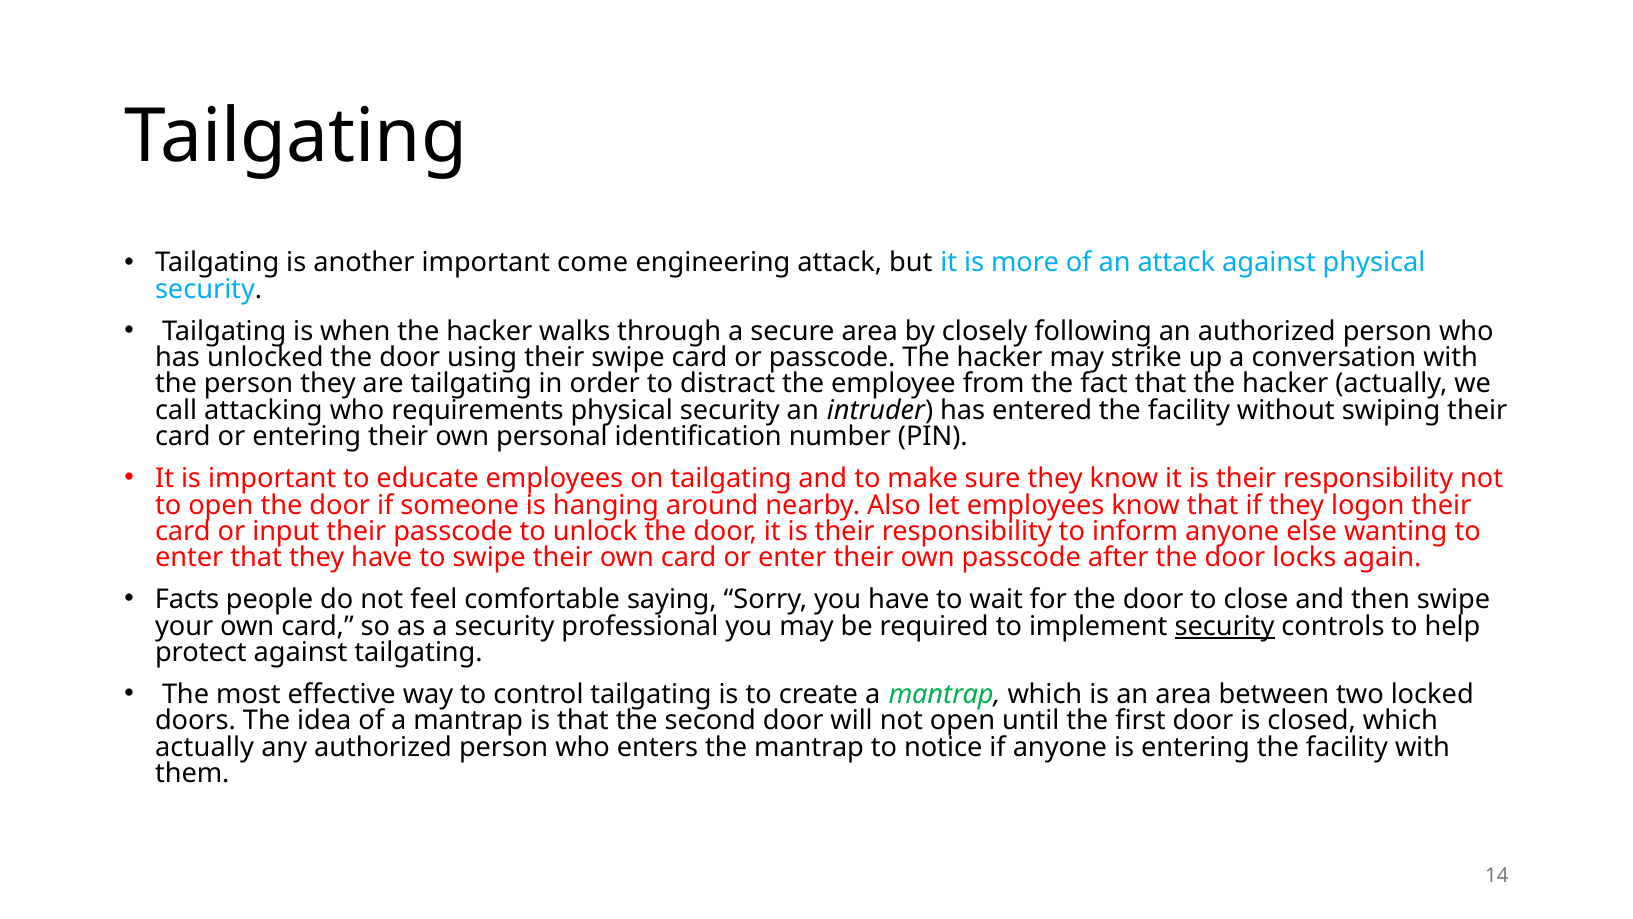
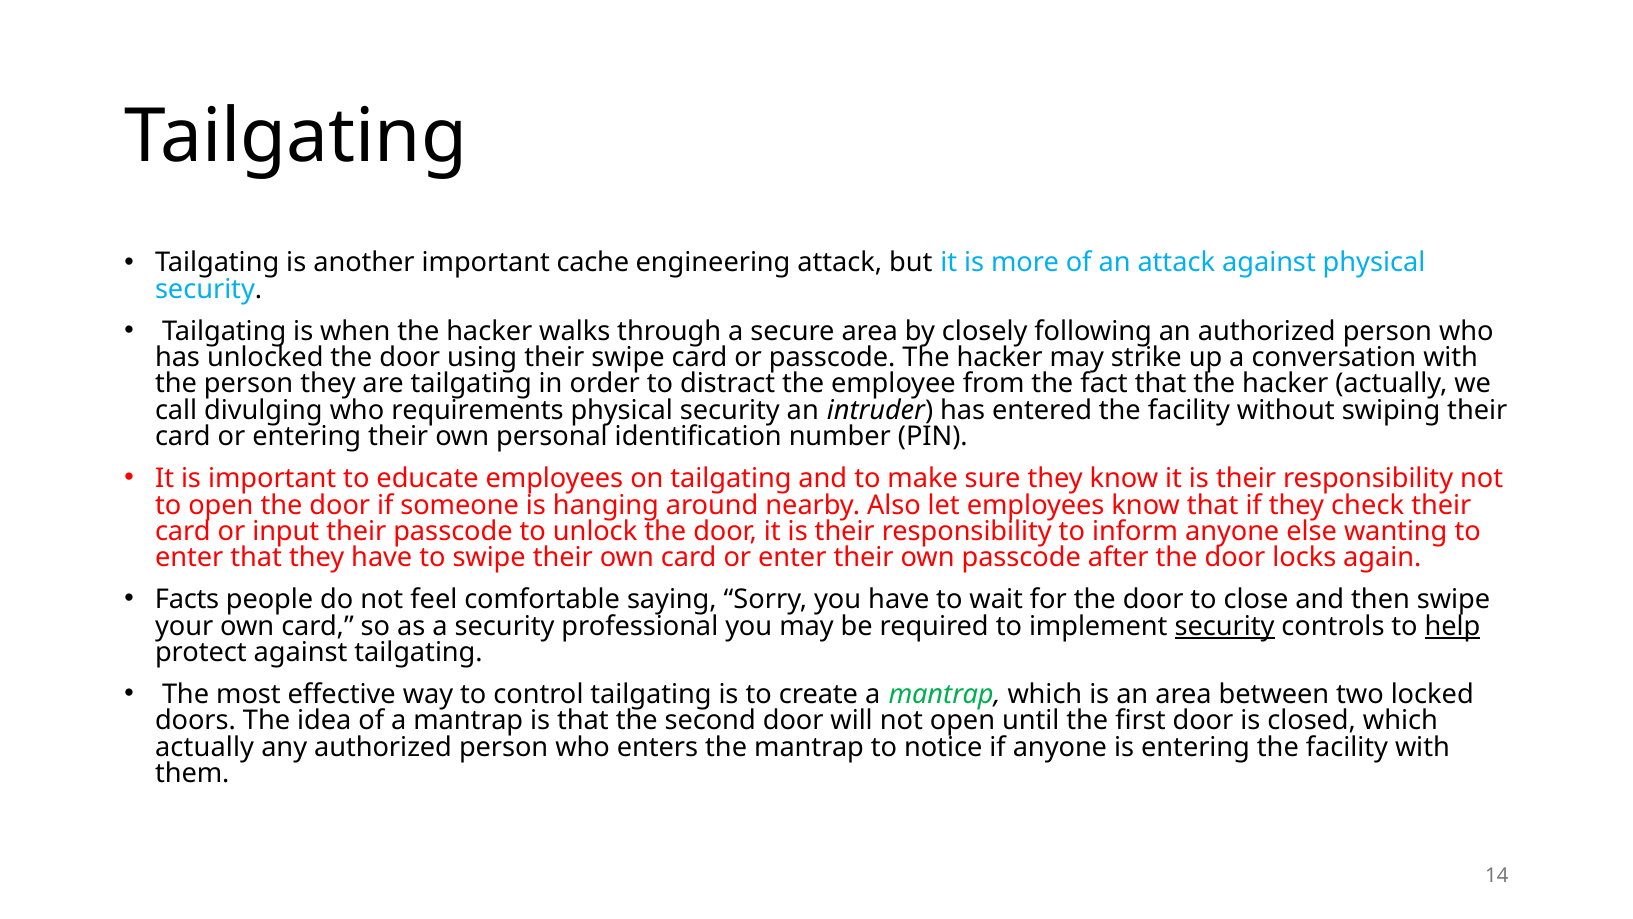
come: come -> cache
attacking: attacking -> divulging
logon: logon -> check
help underline: none -> present
